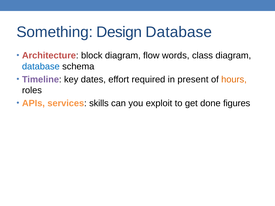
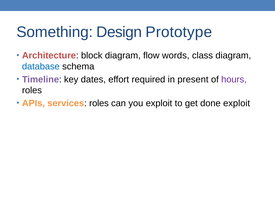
Design Database: Database -> Prototype
hours colour: orange -> purple
services skills: skills -> roles
done figures: figures -> exploit
